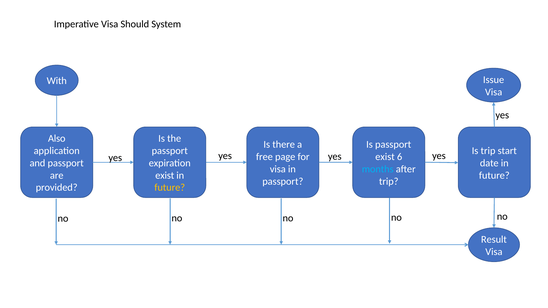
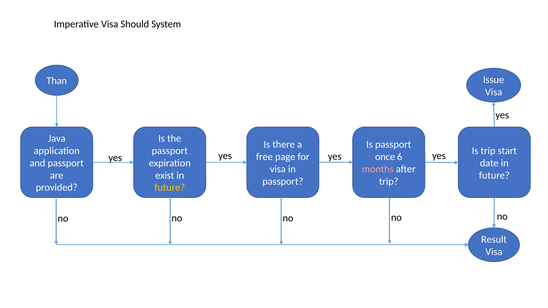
With: With -> Than
Also: Also -> Java
exist at (385, 157): exist -> once
months colour: light blue -> pink
